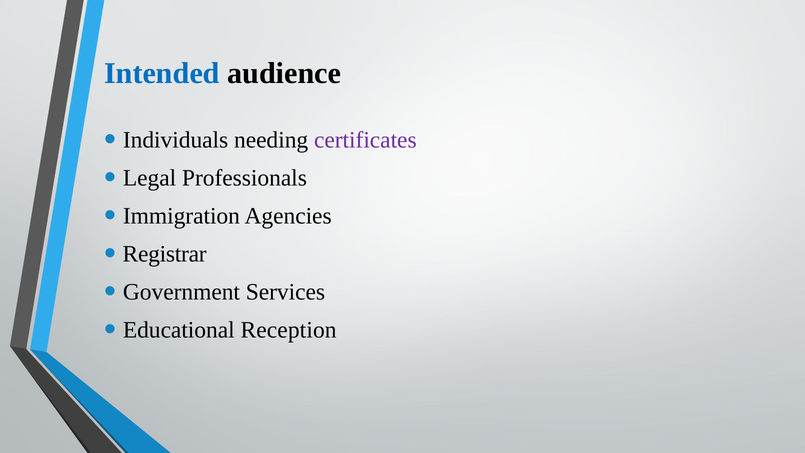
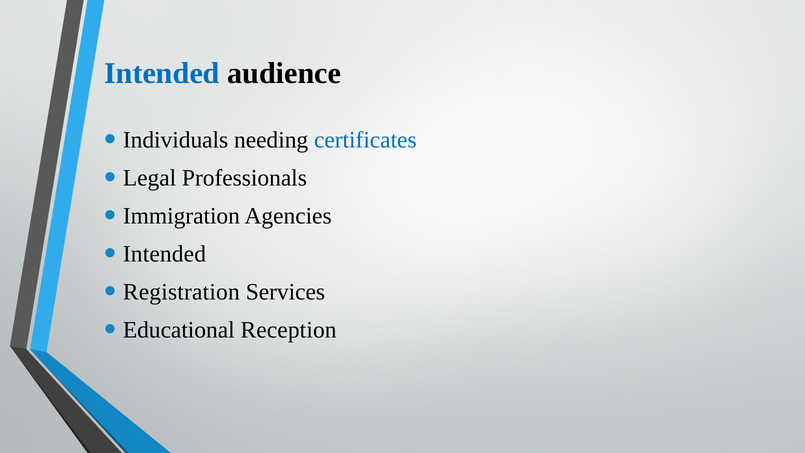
certificates colour: purple -> blue
Registrar at (165, 254): Registrar -> Intended
Government: Government -> Registration
